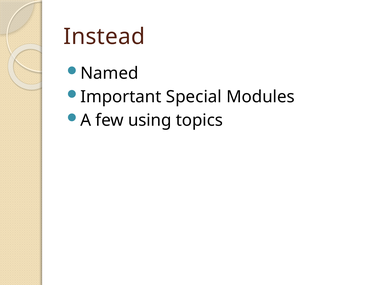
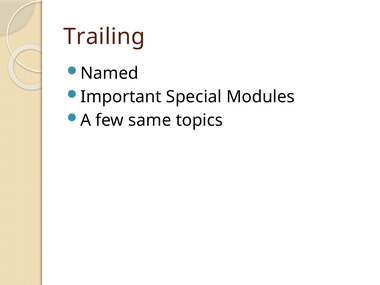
Instead: Instead -> Trailing
using: using -> same
